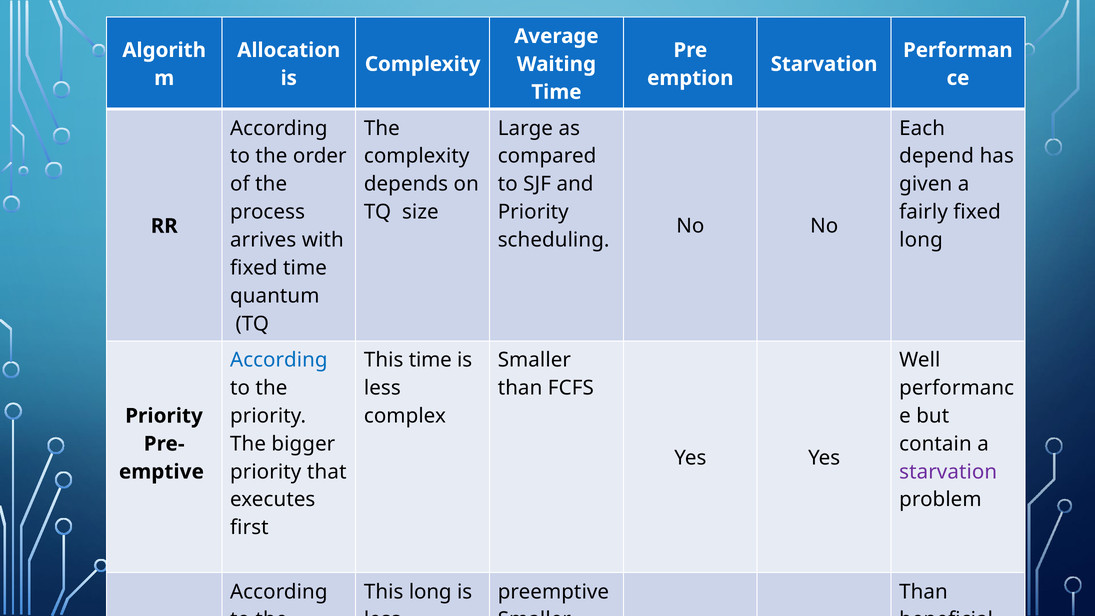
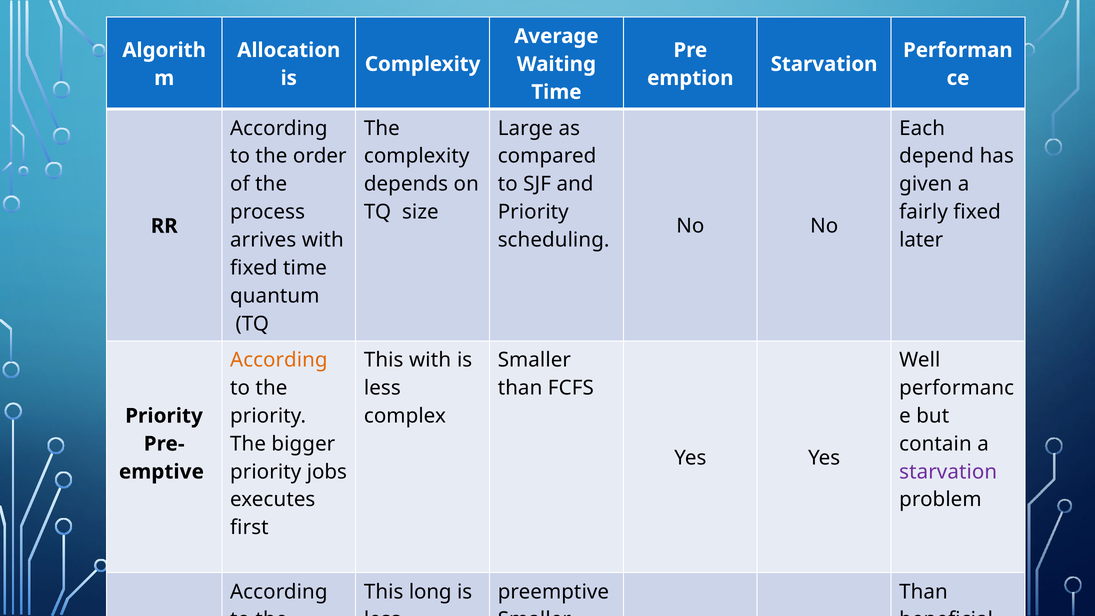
long at (921, 240): long -> later
According at (279, 360) colour: blue -> orange
This time: time -> with
that at (327, 472): that -> jobs
